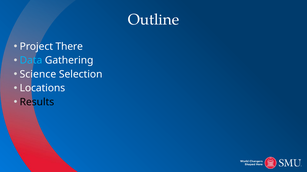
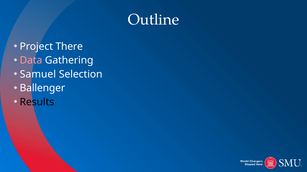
Data colour: light blue -> pink
Science: Science -> Samuel
Locations: Locations -> Ballenger
